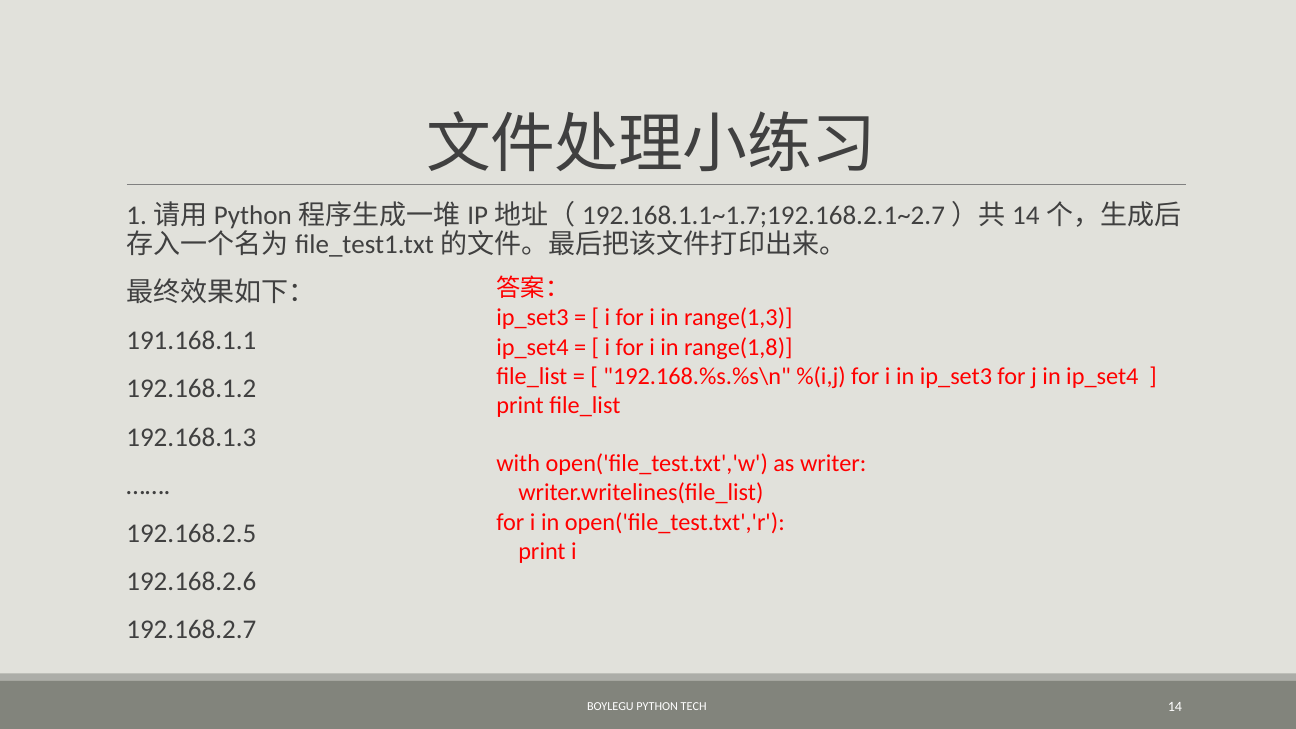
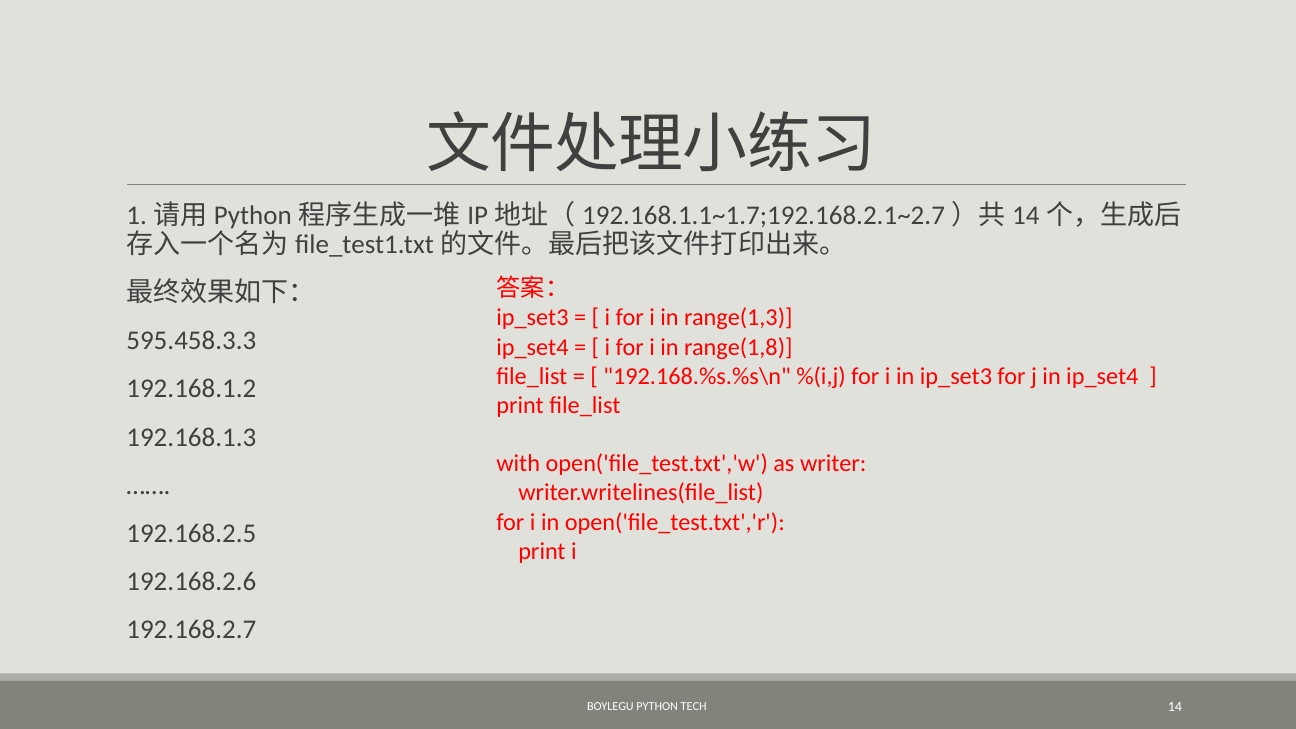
191.168.1.1: 191.168.1.1 -> 595.458.3.3
